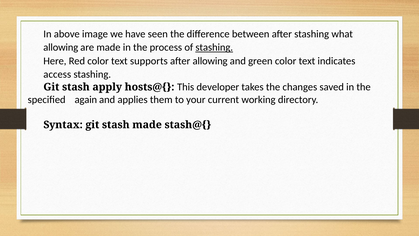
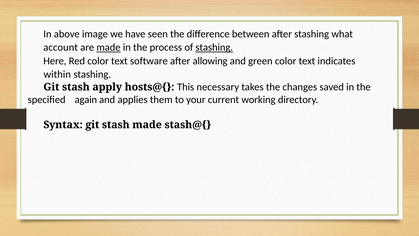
allowing at (61, 47): allowing -> account
made at (108, 47) underline: none -> present
supports: supports -> software
access: access -> within
developer: developer -> necessary
